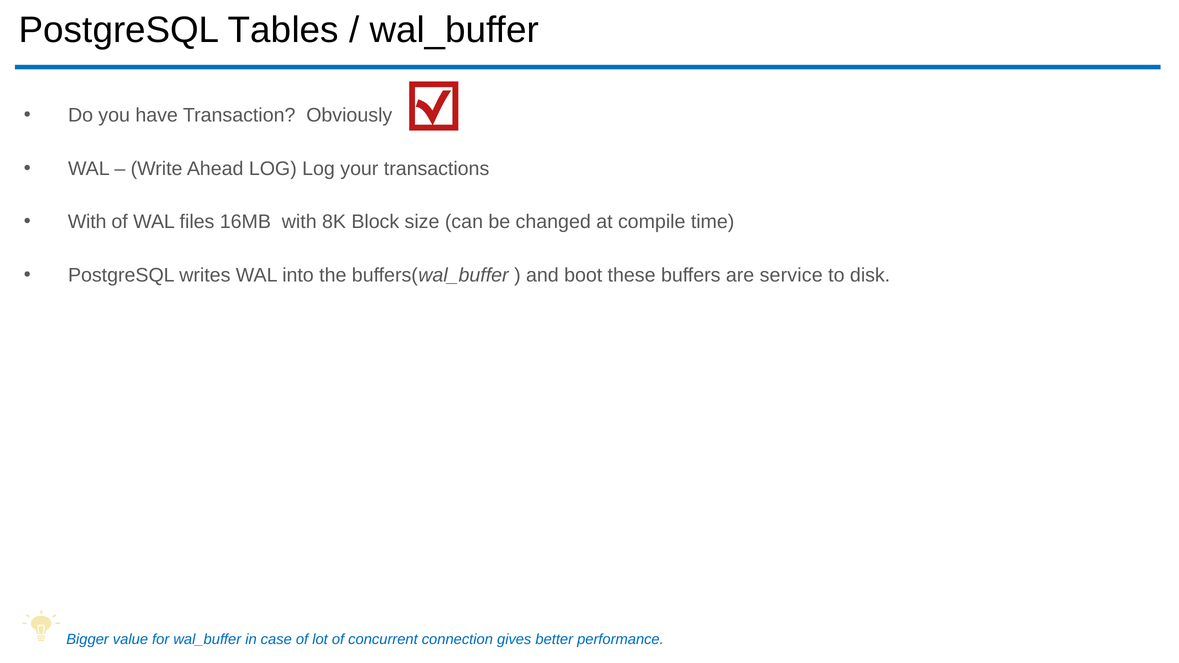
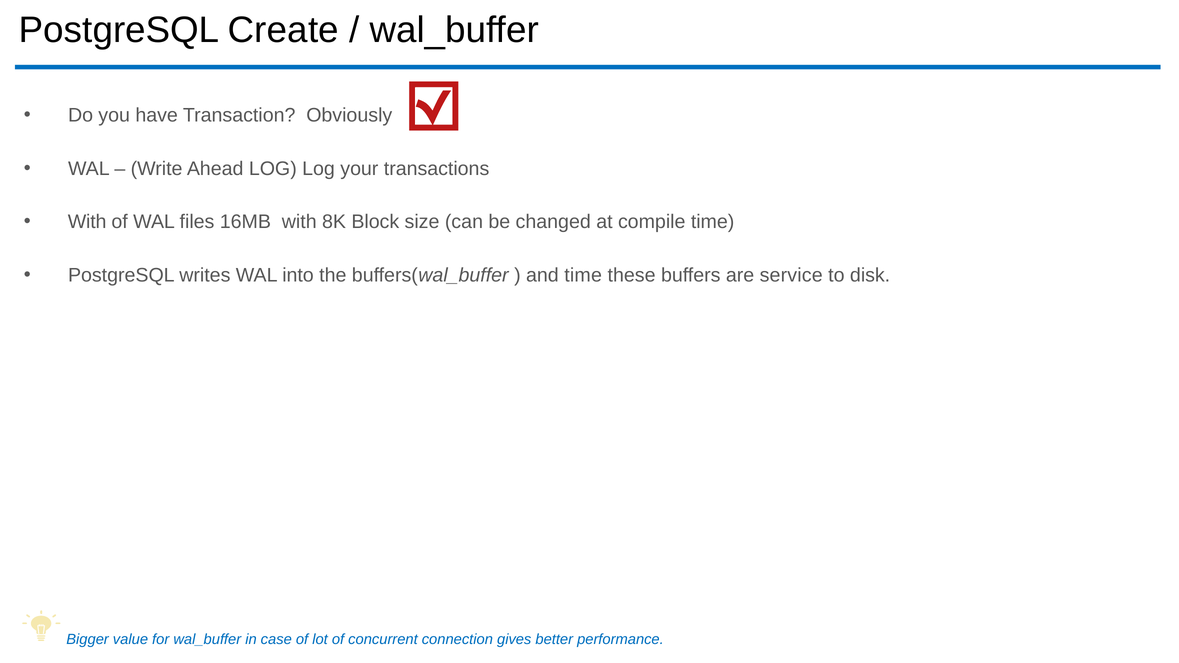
Tables: Tables -> Create
and boot: boot -> time
